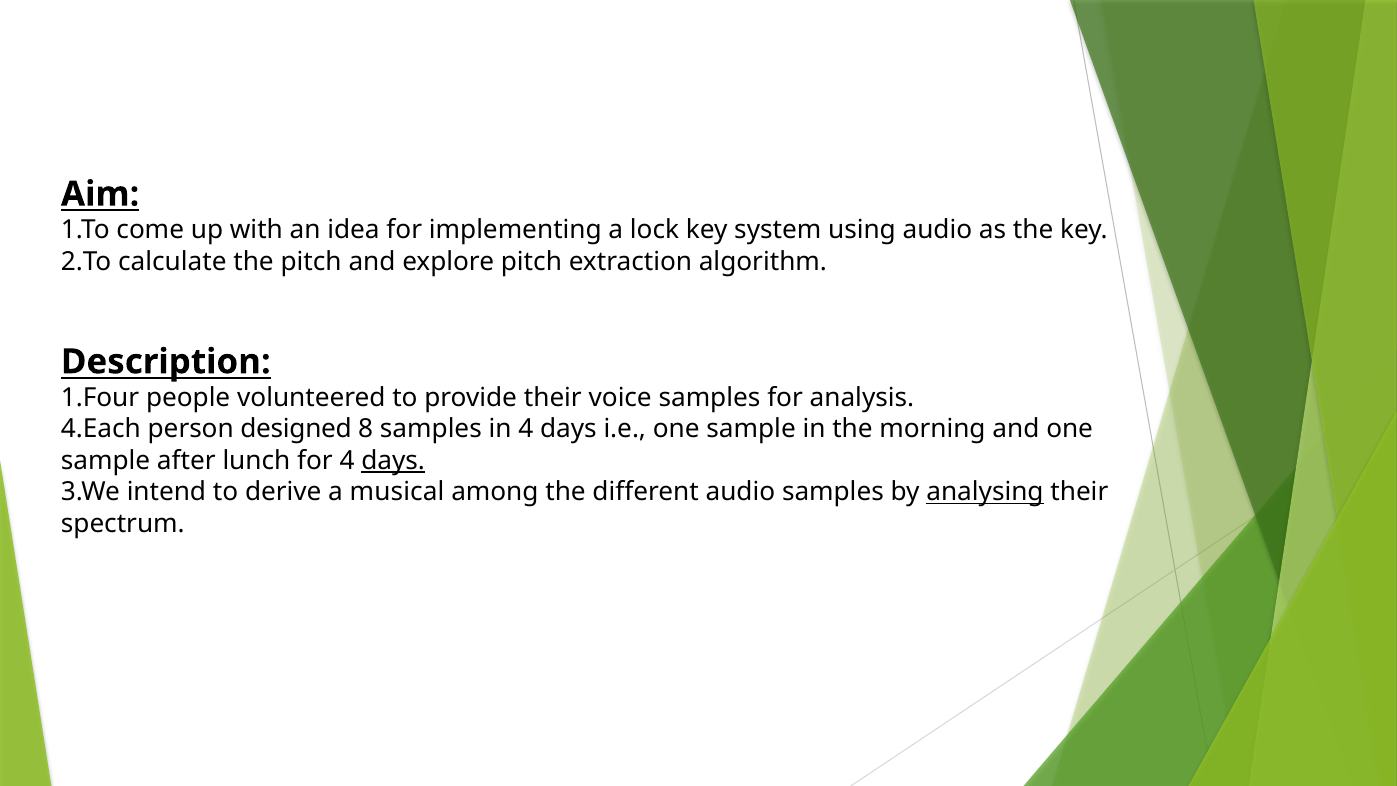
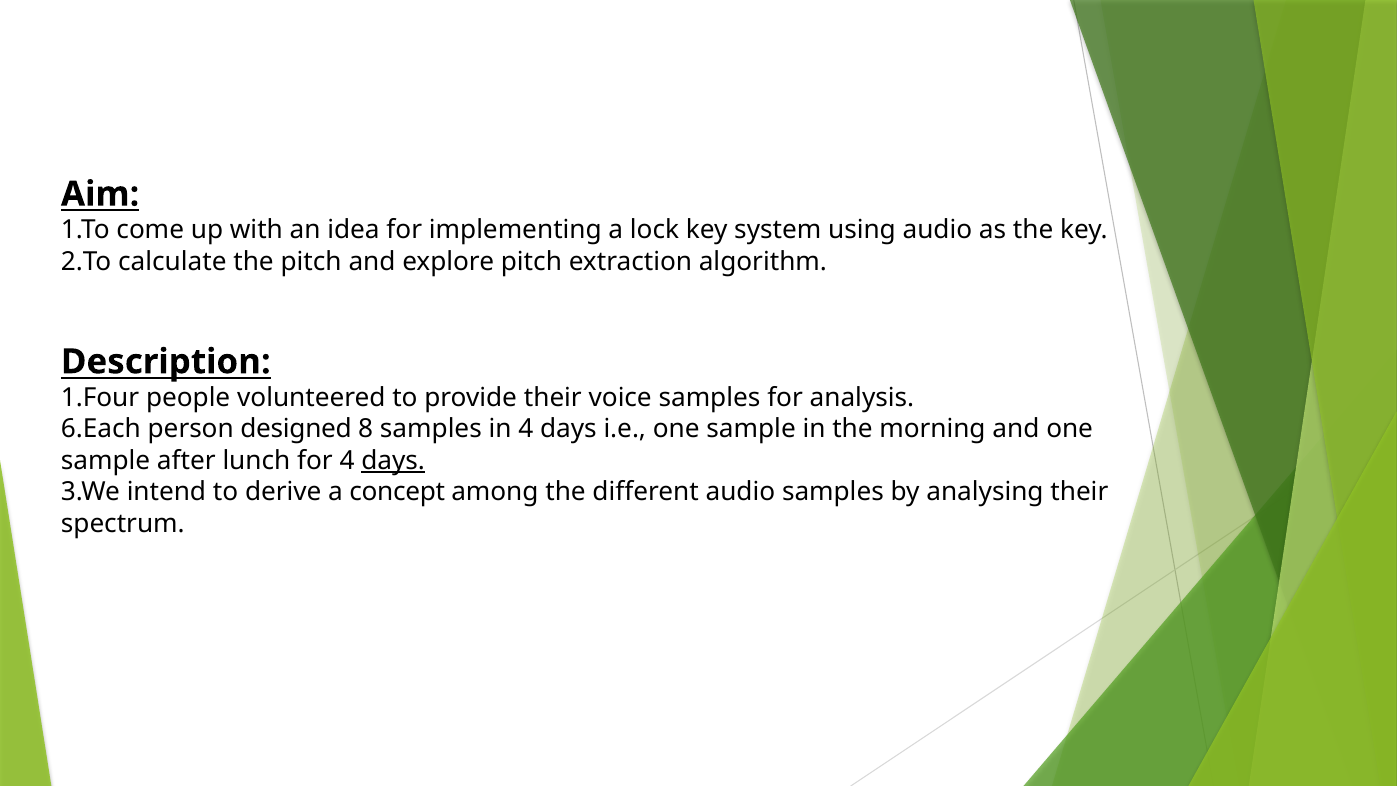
4.Each: 4.Each -> 6.Each
musical: musical -> concept
analysing underline: present -> none
